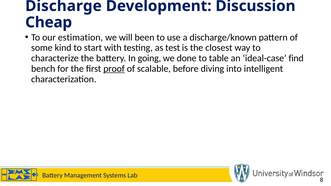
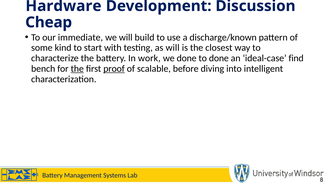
Discharge: Discharge -> Hardware
estimation: estimation -> immediate
been: been -> build
as test: test -> will
going: going -> work
to table: table -> done
the at (77, 69) underline: none -> present
